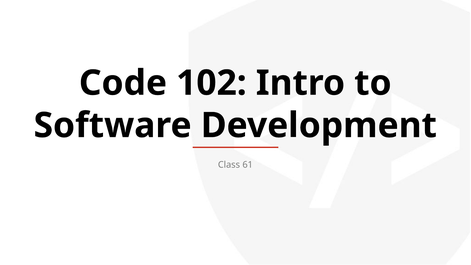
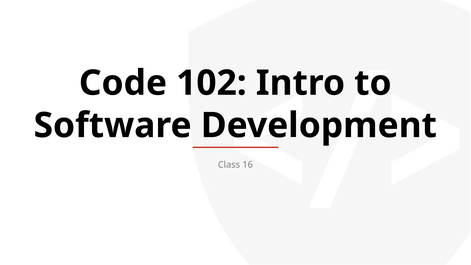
61: 61 -> 16
